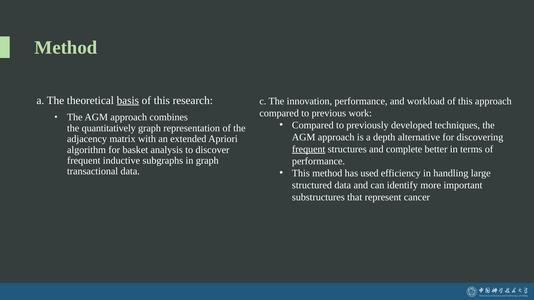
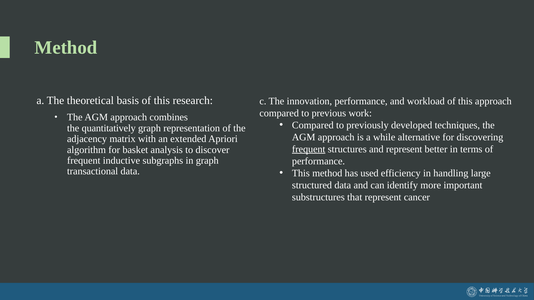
basis underline: present -> none
depth: depth -> while
and complete: complete -> represent
